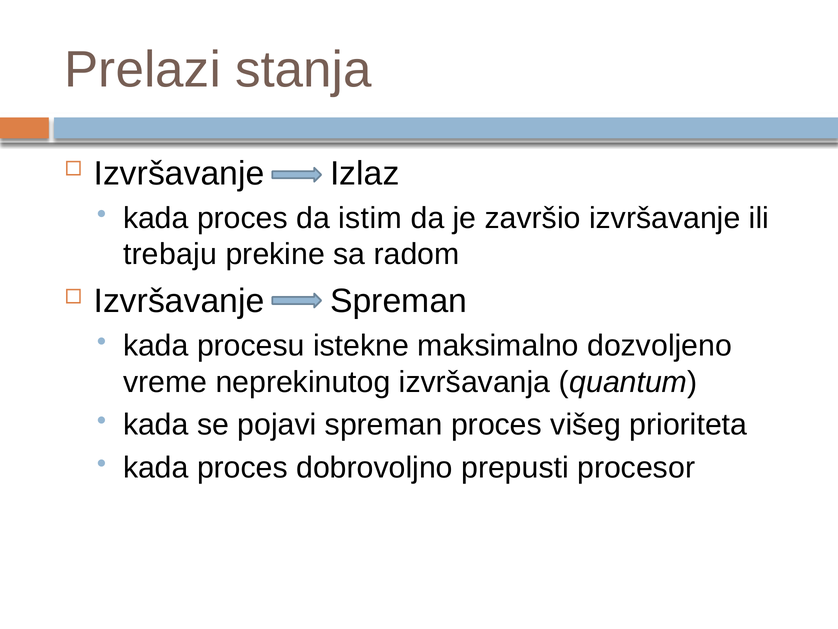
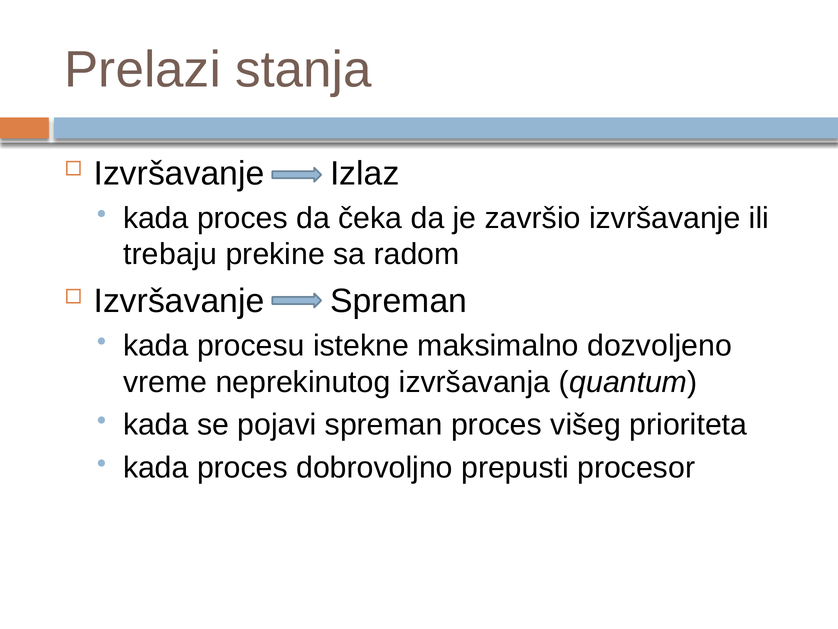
istim: istim -> čeka
